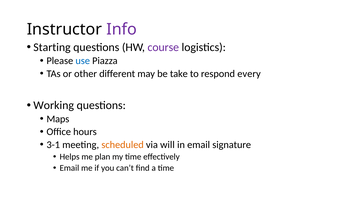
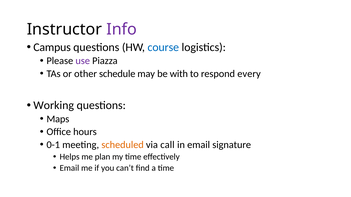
Starting: Starting -> Campus
course colour: purple -> blue
use colour: blue -> purple
different: different -> schedule
take: take -> with
3-1: 3-1 -> 0-1
will: will -> call
